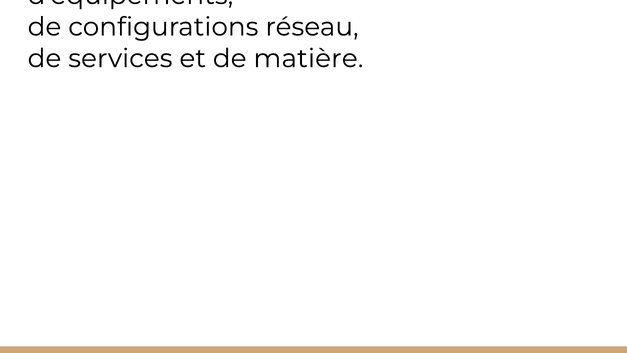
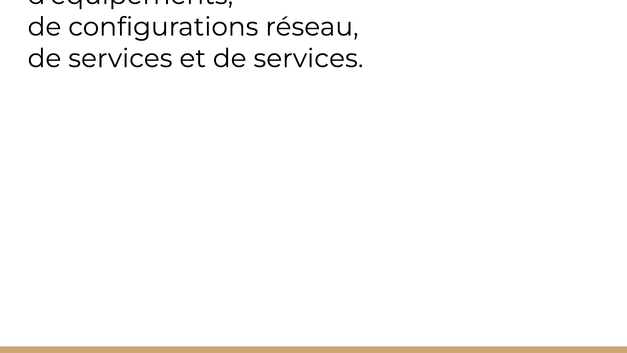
et de matière: matière -> services
